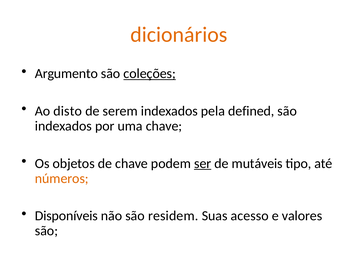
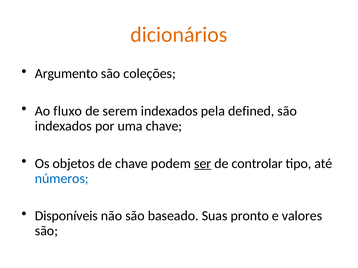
coleções underline: present -> none
disto: disto -> fluxo
mutáveis: mutáveis -> controlar
números colour: orange -> blue
residem: residem -> baseado
acesso: acesso -> pronto
